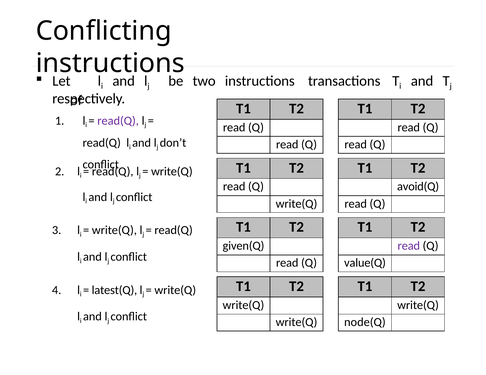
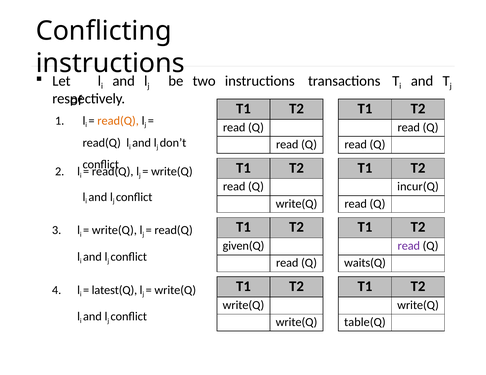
read(Q at (118, 121) colour: purple -> orange
avoid(Q: avoid(Q -> incur(Q
value(Q: value(Q -> waits(Q
node(Q: node(Q -> table(Q
